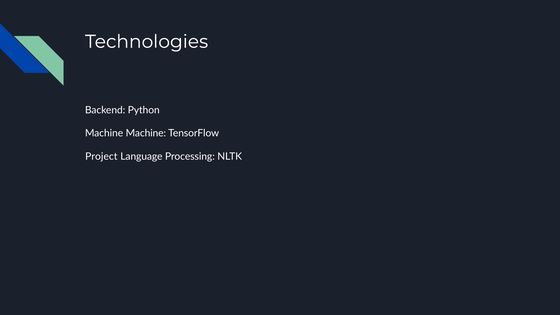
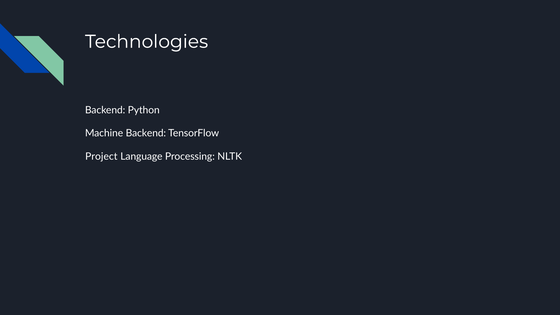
Machine Machine: Machine -> Backend
